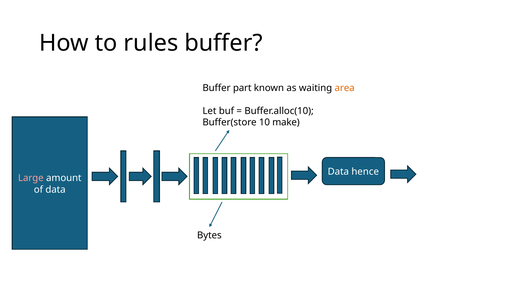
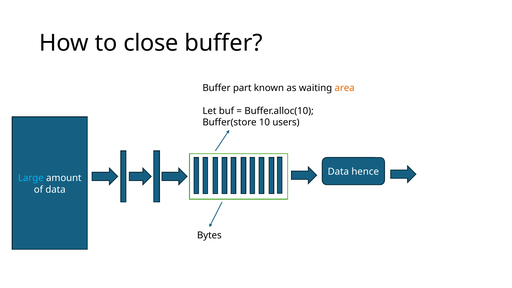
rules: rules -> close
make: make -> users
Large colour: pink -> light blue
